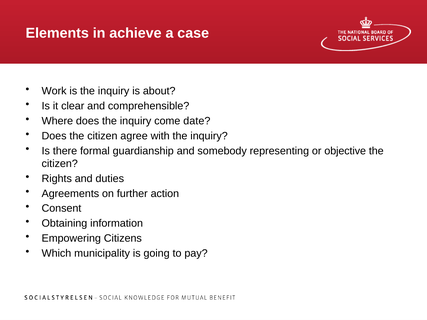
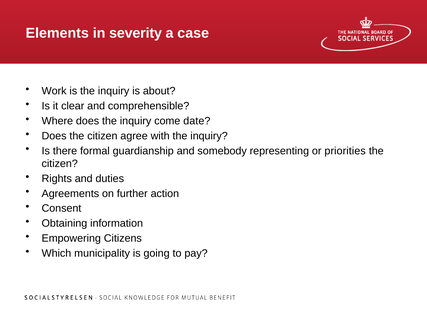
achieve: achieve -> severity
objective: objective -> priorities
